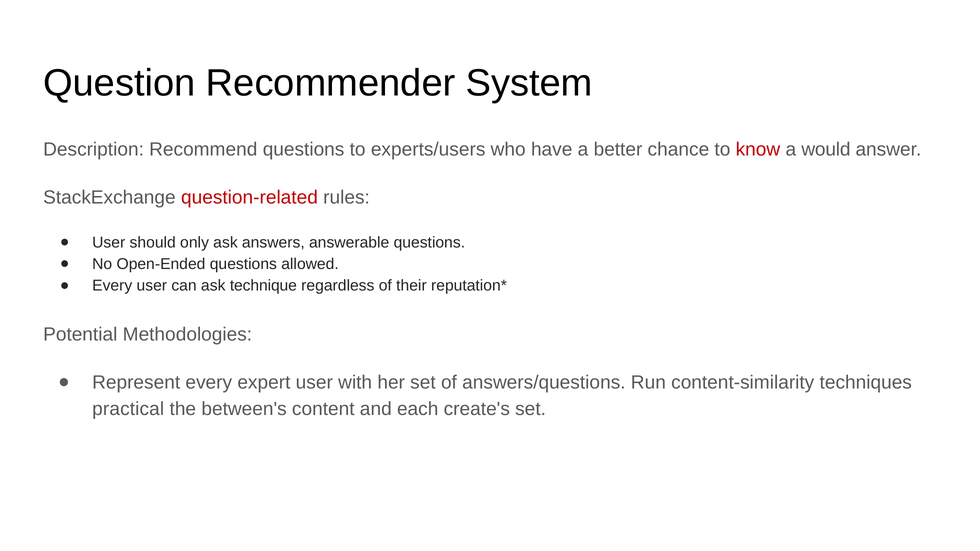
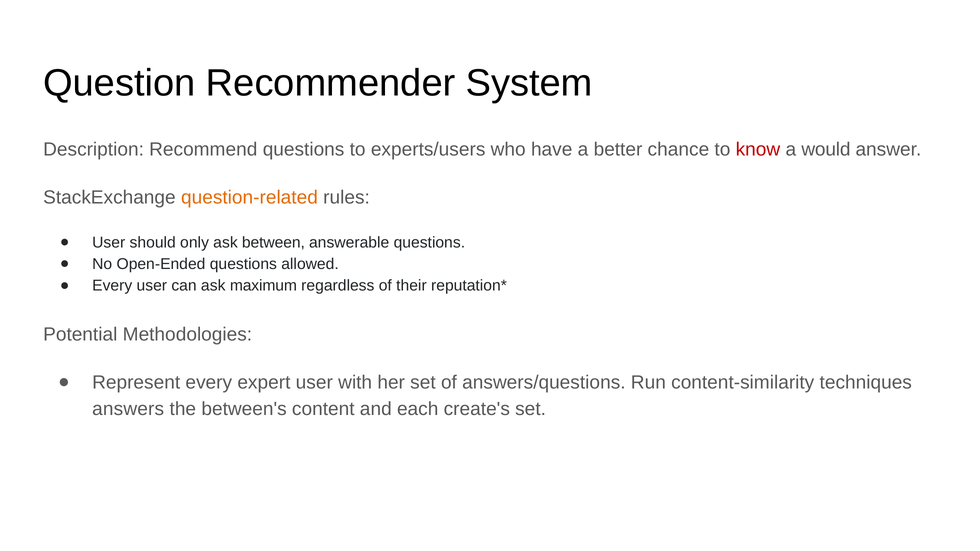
question-related colour: red -> orange
answers: answers -> between
technique: technique -> maximum
practical: practical -> answers
